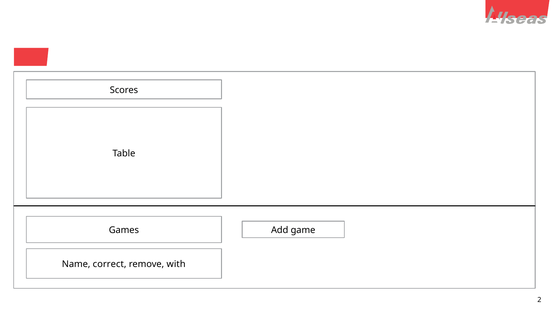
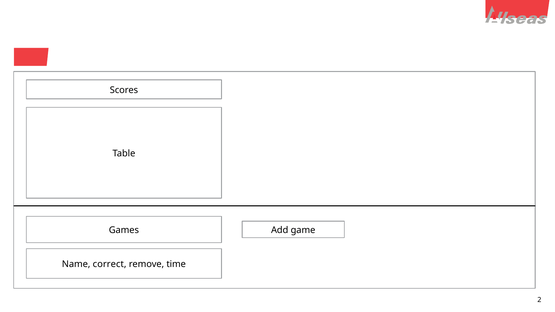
with: with -> time
